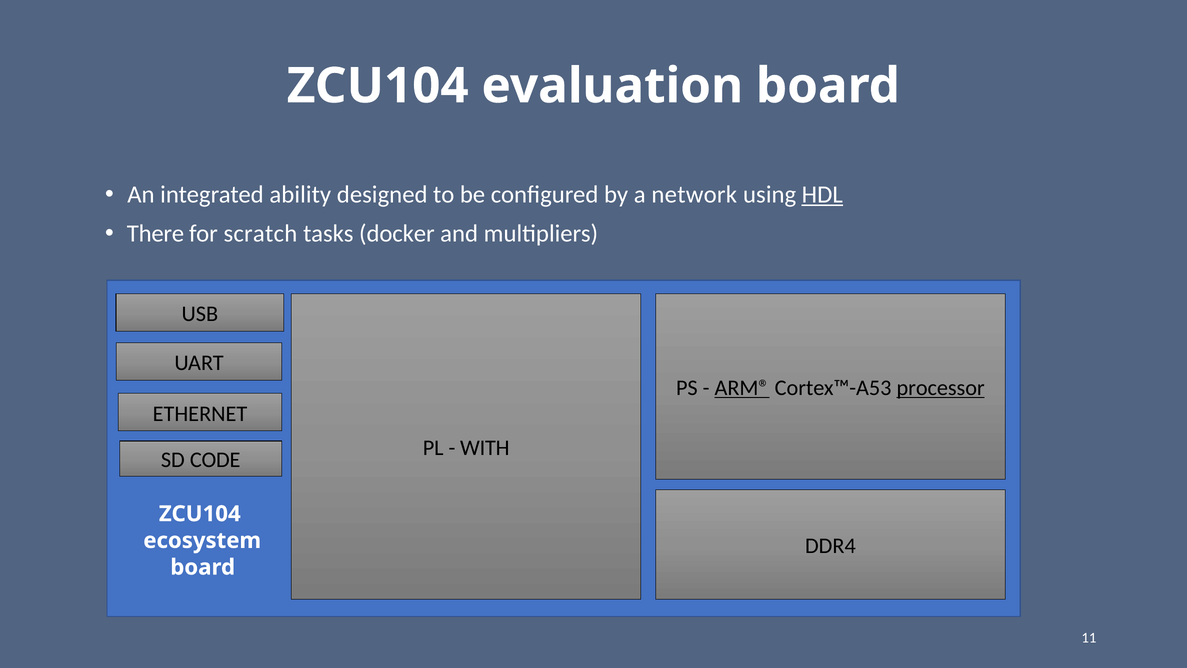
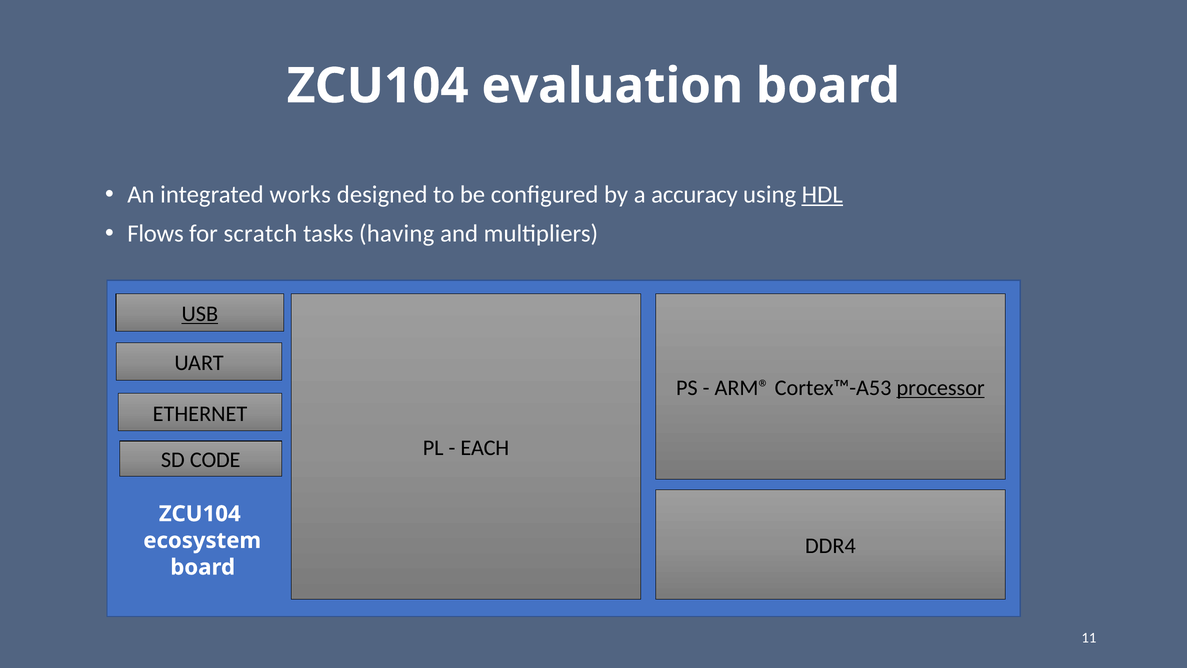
ability: ability -> works
network: network -> accuracy
There: There -> Flows
docker: docker -> having
USB underline: none -> present
ARM® underline: present -> none
WITH: WITH -> EACH
